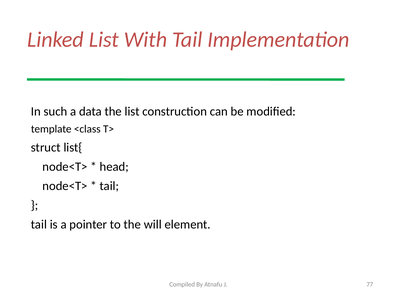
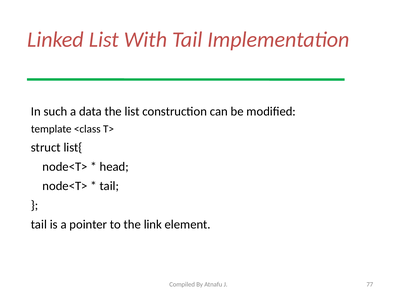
will: will -> link
